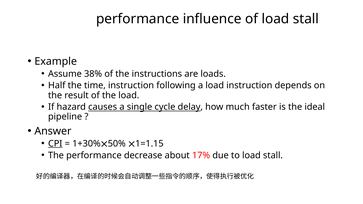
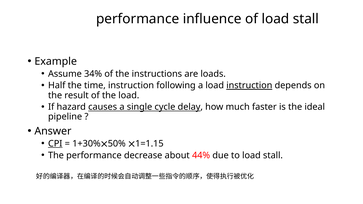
38%: 38% -> 34%
instruction at (249, 86) underline: none -> present
17%: 17% -> 44%
